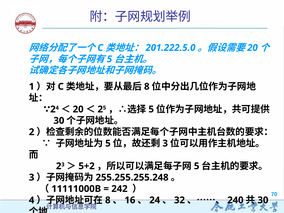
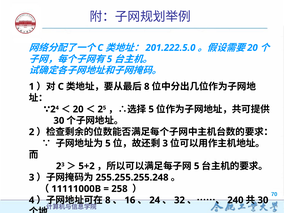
242: 242 -> 258
